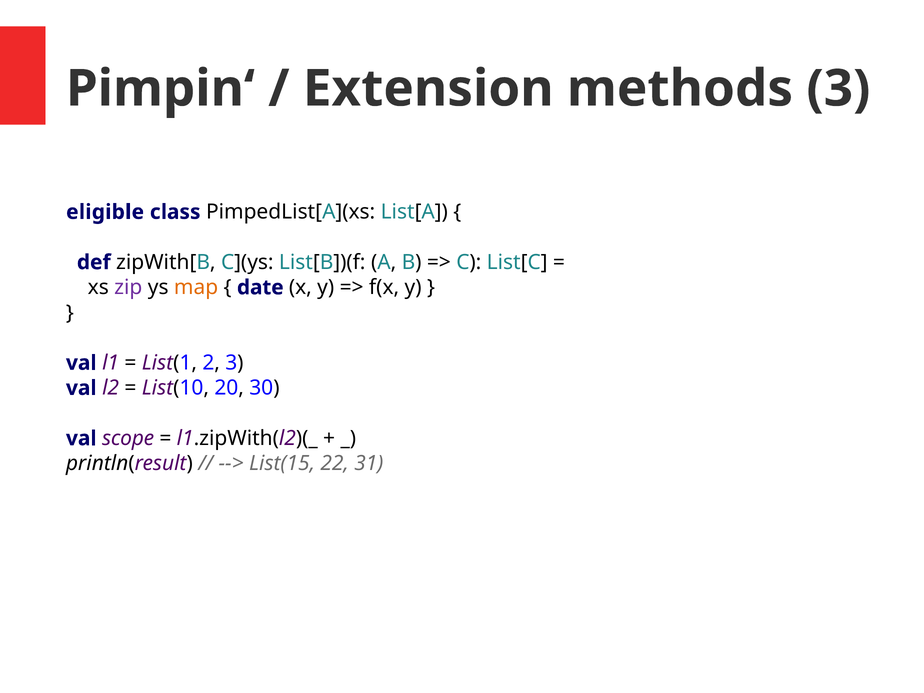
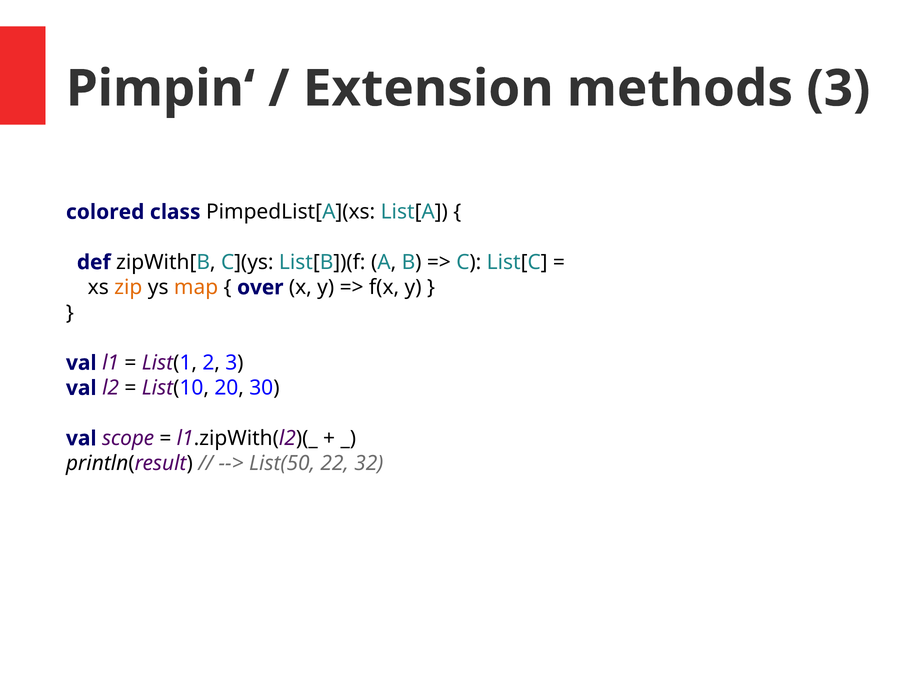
eligible: eligible -> colored
zip colour: purple -> orange
date: date -> over
List(15: List(15 -> List(50
31: 31 -> 32
